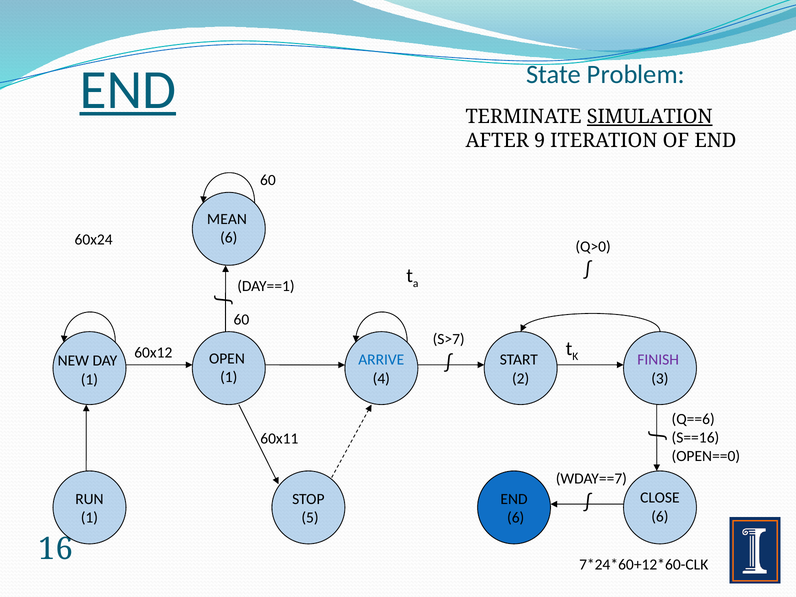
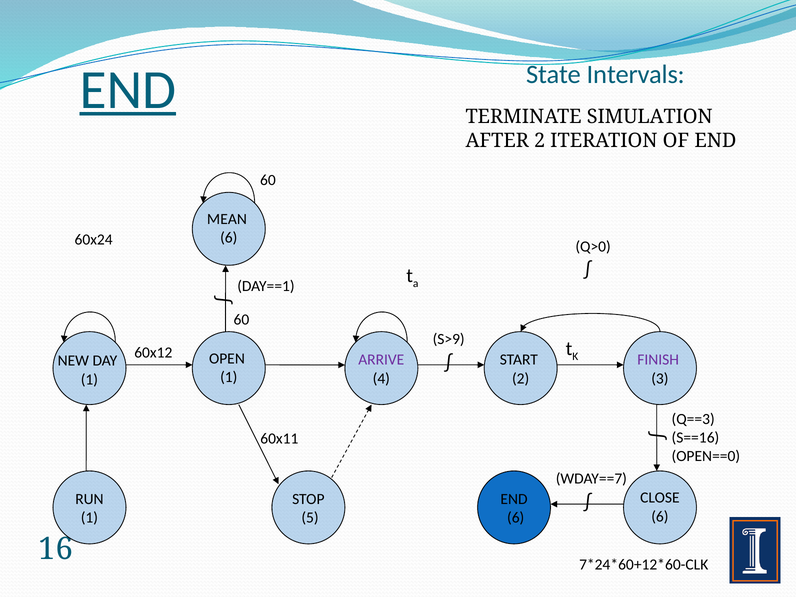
Problem: Problem -> Intervals
SIMULATION underline: present -> none
AFTER 9: 9 -> 2
S>7: S>7 -> S>9
ARRIVE colour: blue -> purple
Q==6: Q==6 -> Q==3
